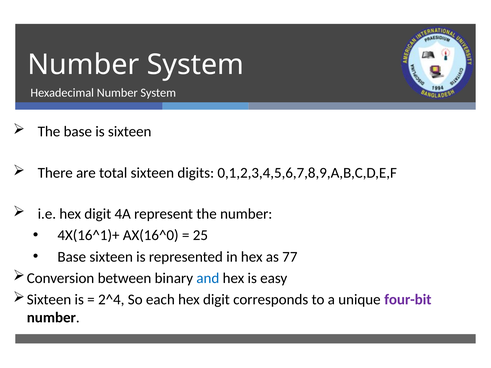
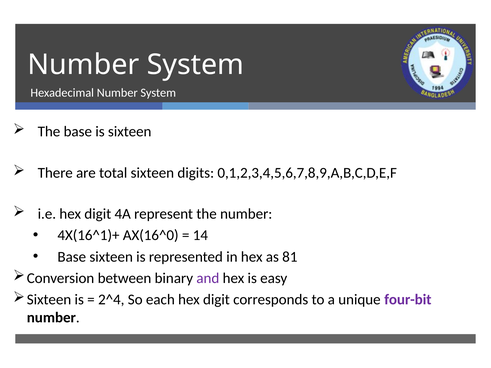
25: 25 -> 14
77: 77 -> 81
and colour: blue -> purple
